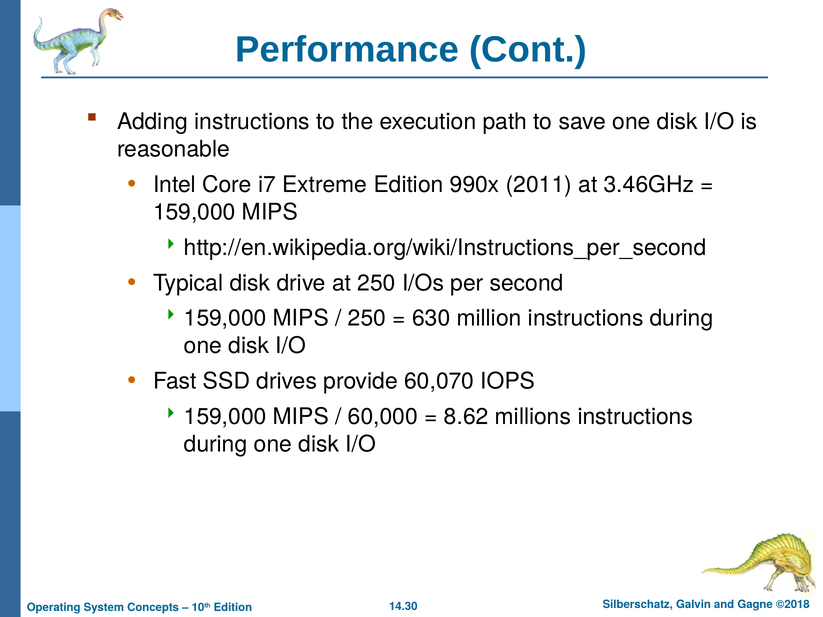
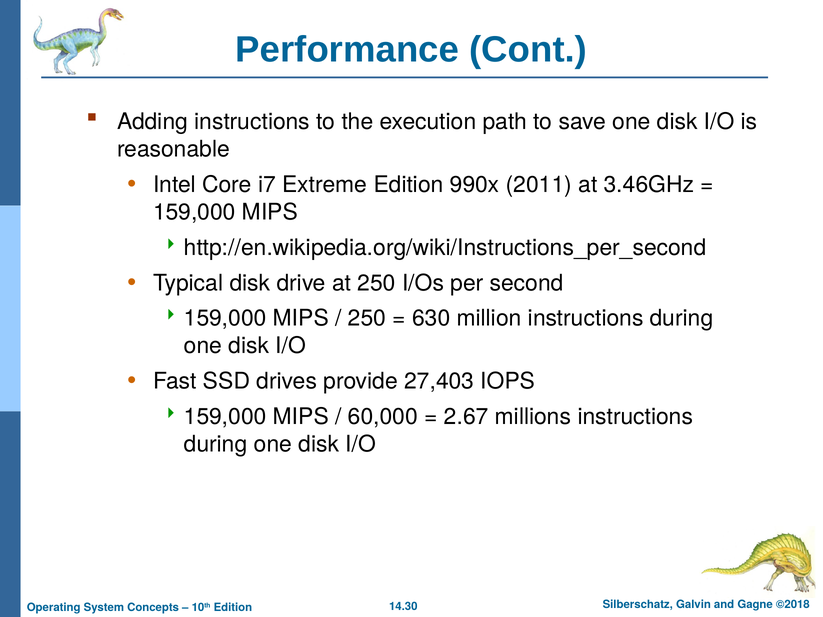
60,070: 60,070 -> 27,403
8.62: 8.62 -> 2.67
